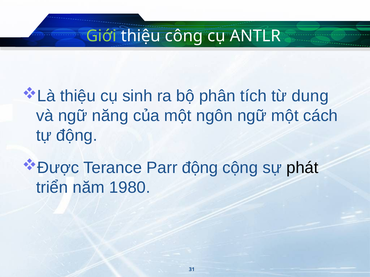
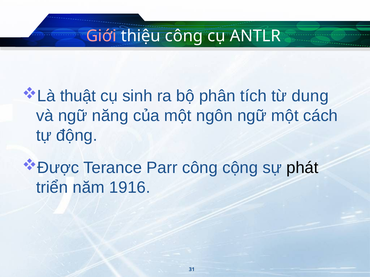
Giới colour: light green -> pink
thiệu at (78, 96): thiệu -> thuật
Parr động: động -> công
1980: 1980 -> 1916
